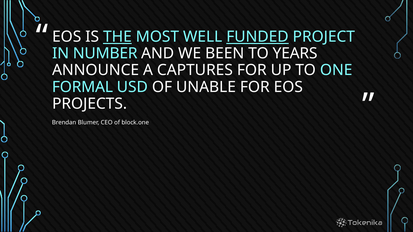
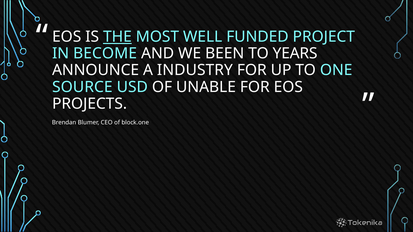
FUNDED underline: present -> none
NUMBER: NUMBER -> BECOME
CAPTURES: CAPTURES -> INDUSTRY
FORMAL: FORMAL -> SOURCE
